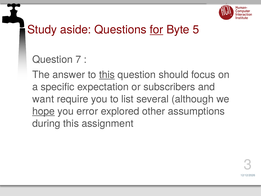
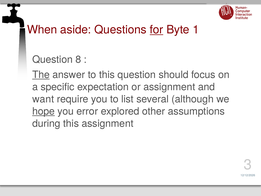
Study: Study -> When
5: 5 -> 1
7: 7 -> 8
The underline: none -> present
this at (107, 75) underline: present -> none
or subscribers: subscribers -> assignment
